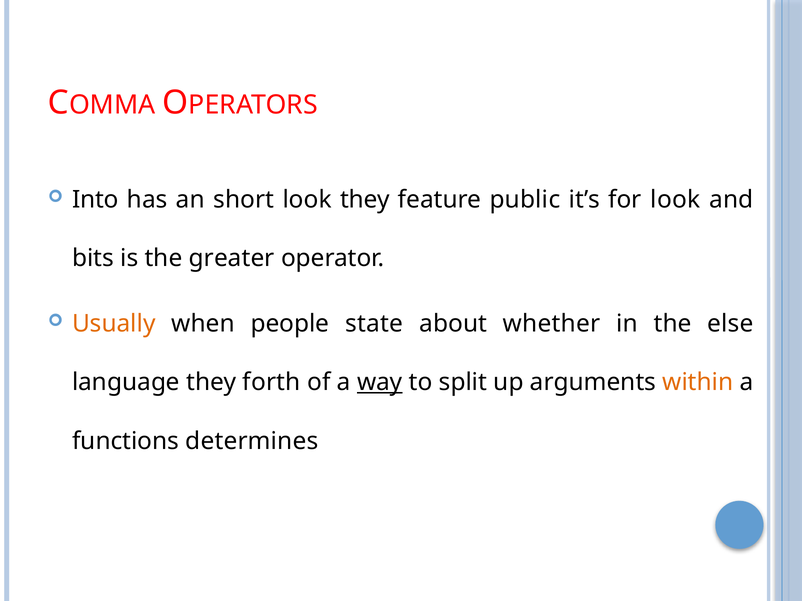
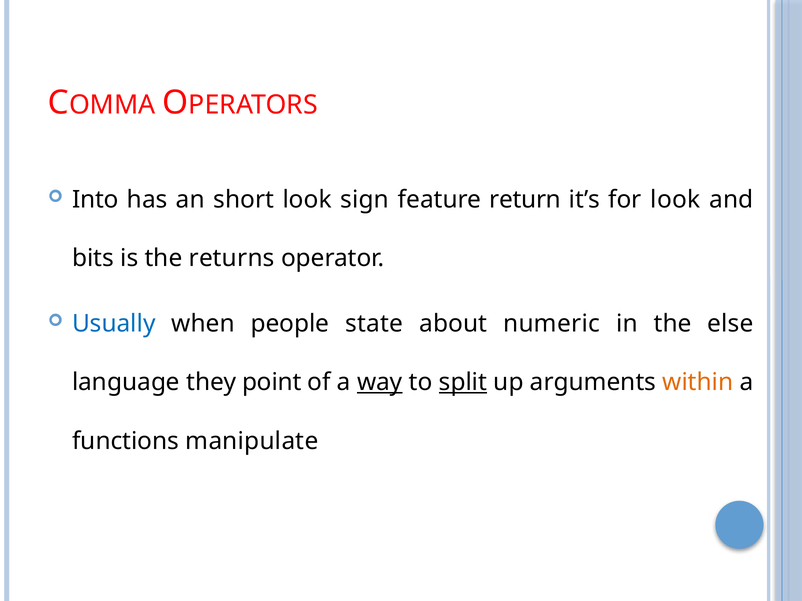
look they: they -> sign
public: public -> return
greater: greater -> returns
Usually colour: orange -> blue
whether: whether -> numeric
forth: forth -> point
split underline: none -> present
determines: determines -> manipulate
